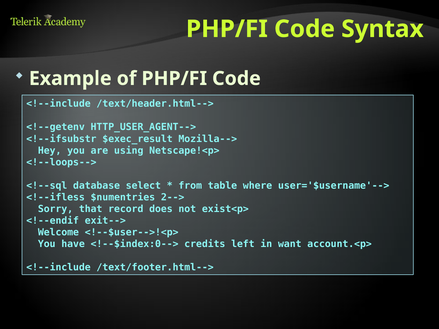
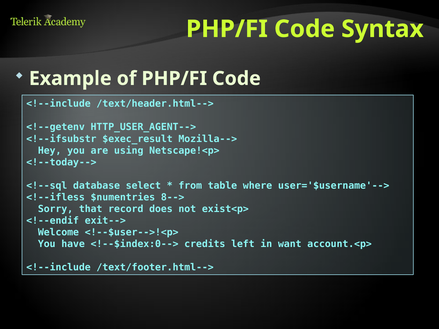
<!--loops-->: <!--loops--> -> <!--today-->
2-->: 2--> -> 8-->
